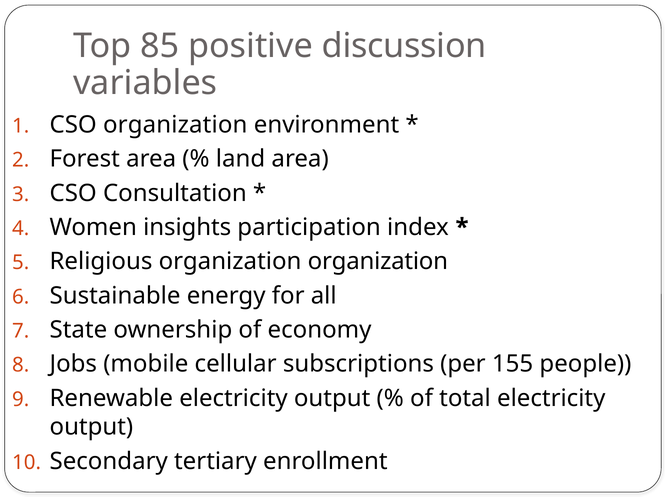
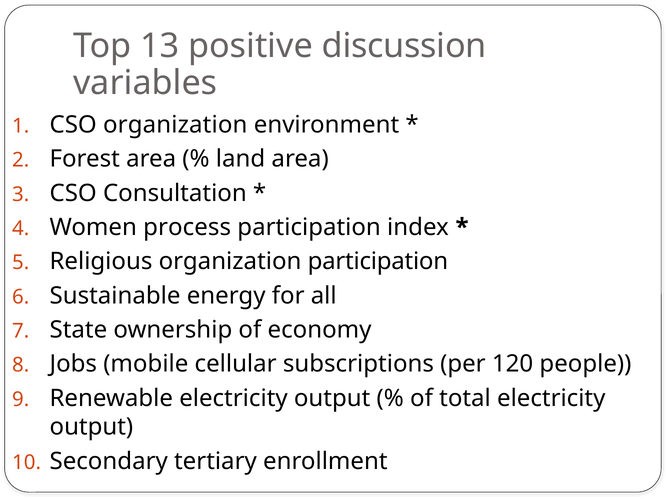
85: 85 -> 13
insights: insights -> process
organization organization: organization -> participation
155: 155 -> 120
